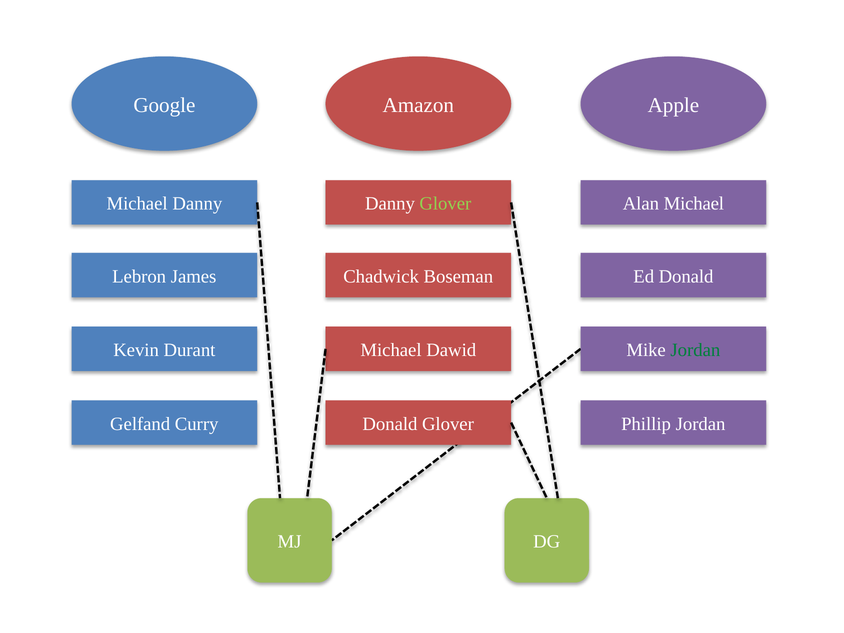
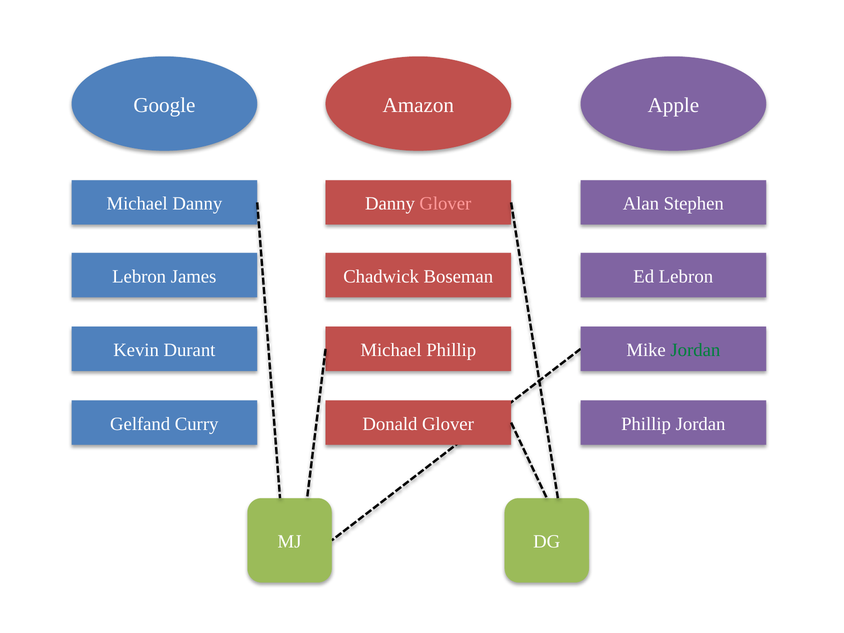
Glover at (445, 204) colour: light green -> pink
Alan Michael: Michael -> Stephen
Ed Donald: Donald -> Lebron
Michael Dawid: Dawid -> Phillip
